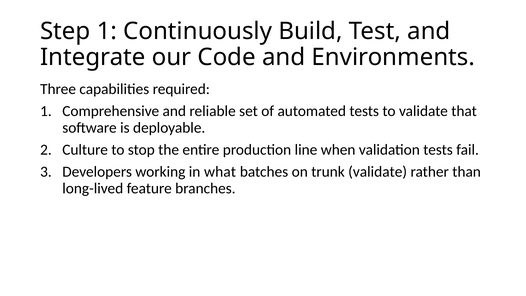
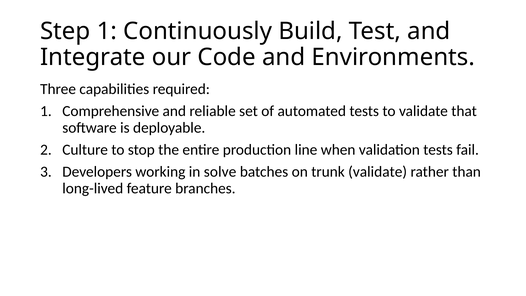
what: what -> solve
